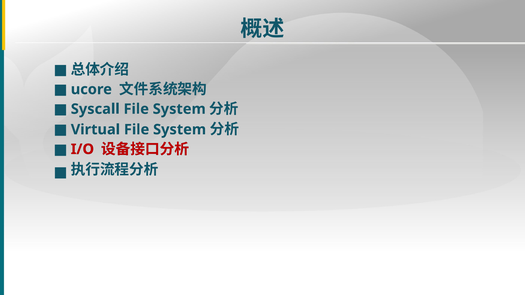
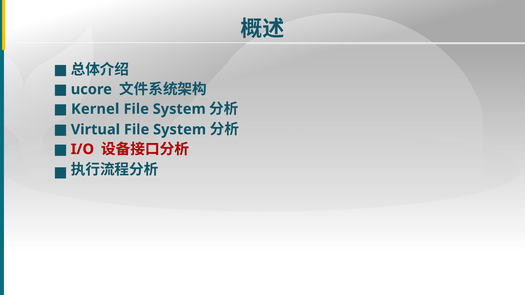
Syscall: Syscall -> Kernel
